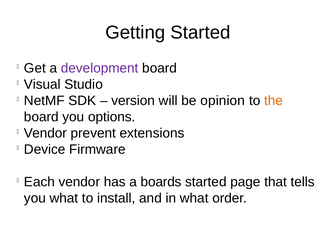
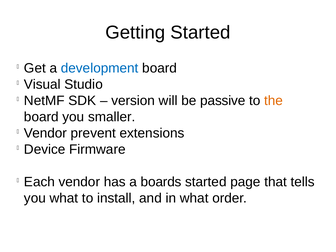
development colour: purple -> blue
opinion: opinion -> passive
options: options -> smaller
